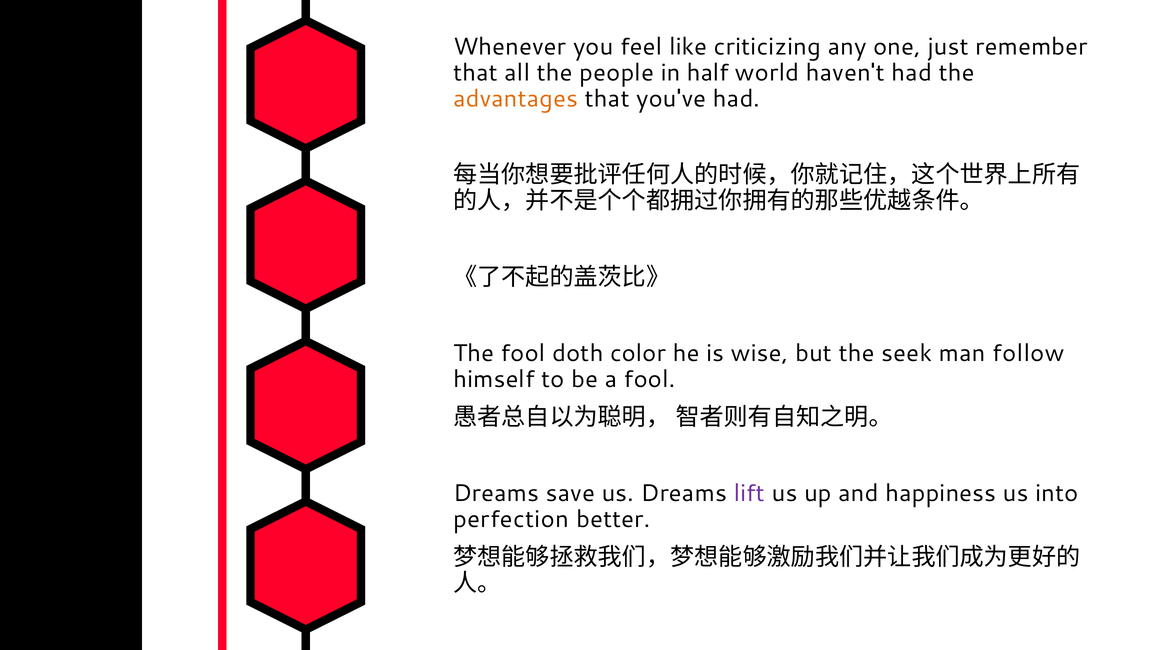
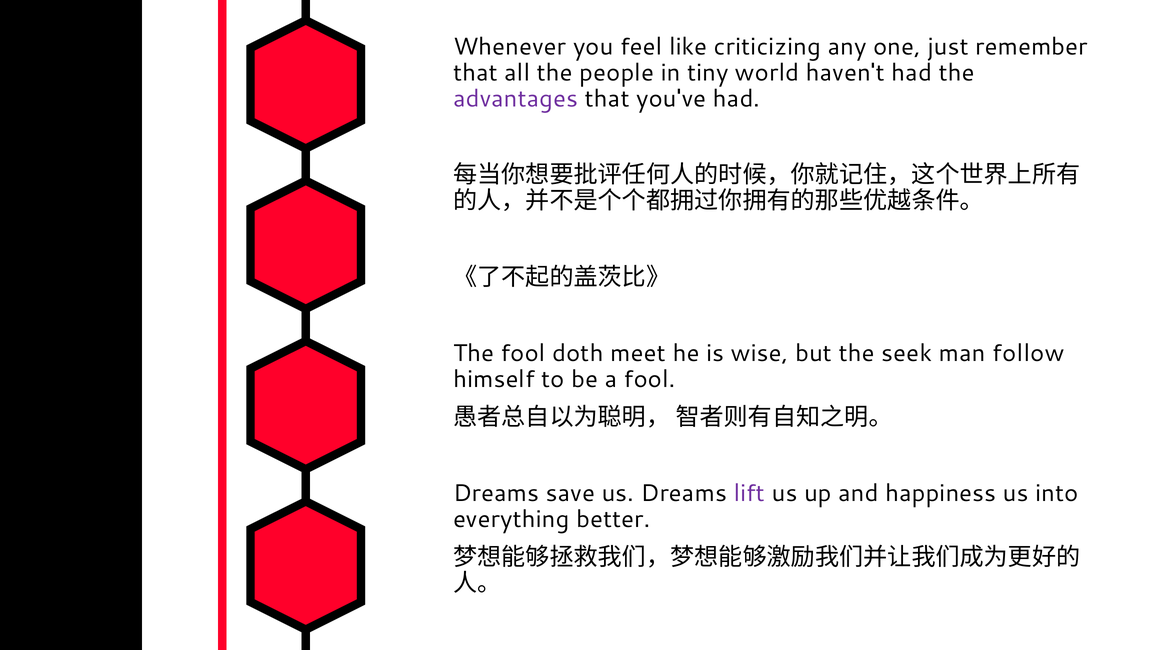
half: half -> tiny
advantages colour: orange -> purple
color: color -> meet
perfection: perfection -> everything
